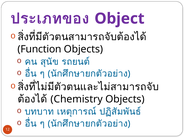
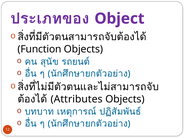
Chemistry: Chemistry -> Attributes
